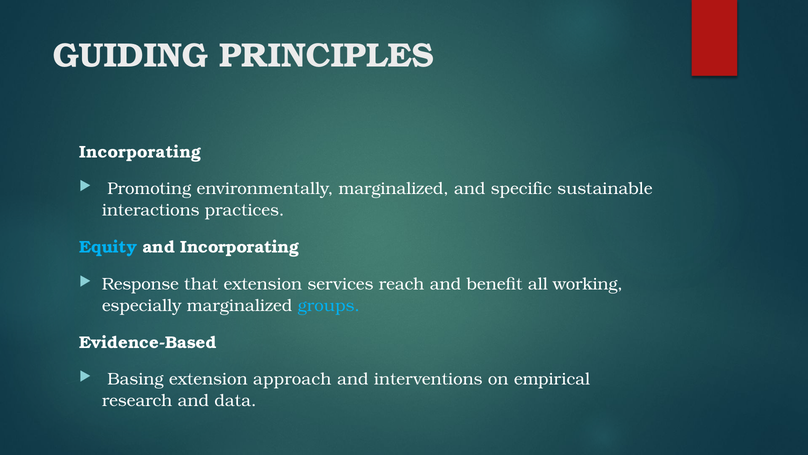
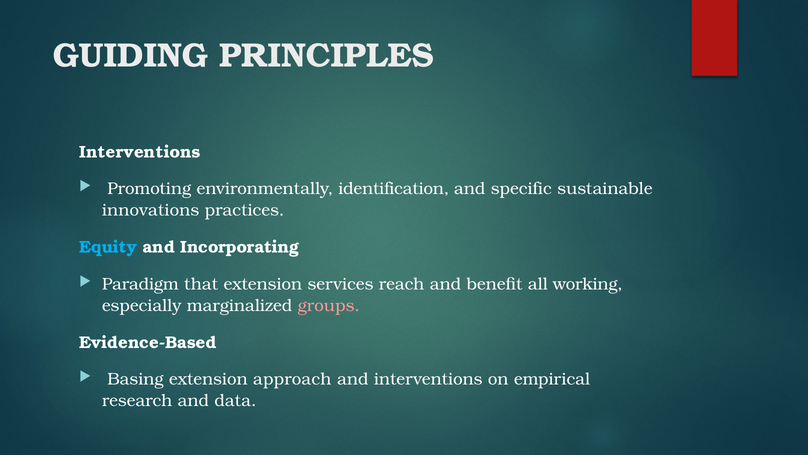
Incorporating at (140, 152): Incorporating -> Interventions
environmentally marginalized: marginalized -> identification
interactions: interactions -> innovations
Response: Response -> Paradigm
groups colour: light blue -> pink
